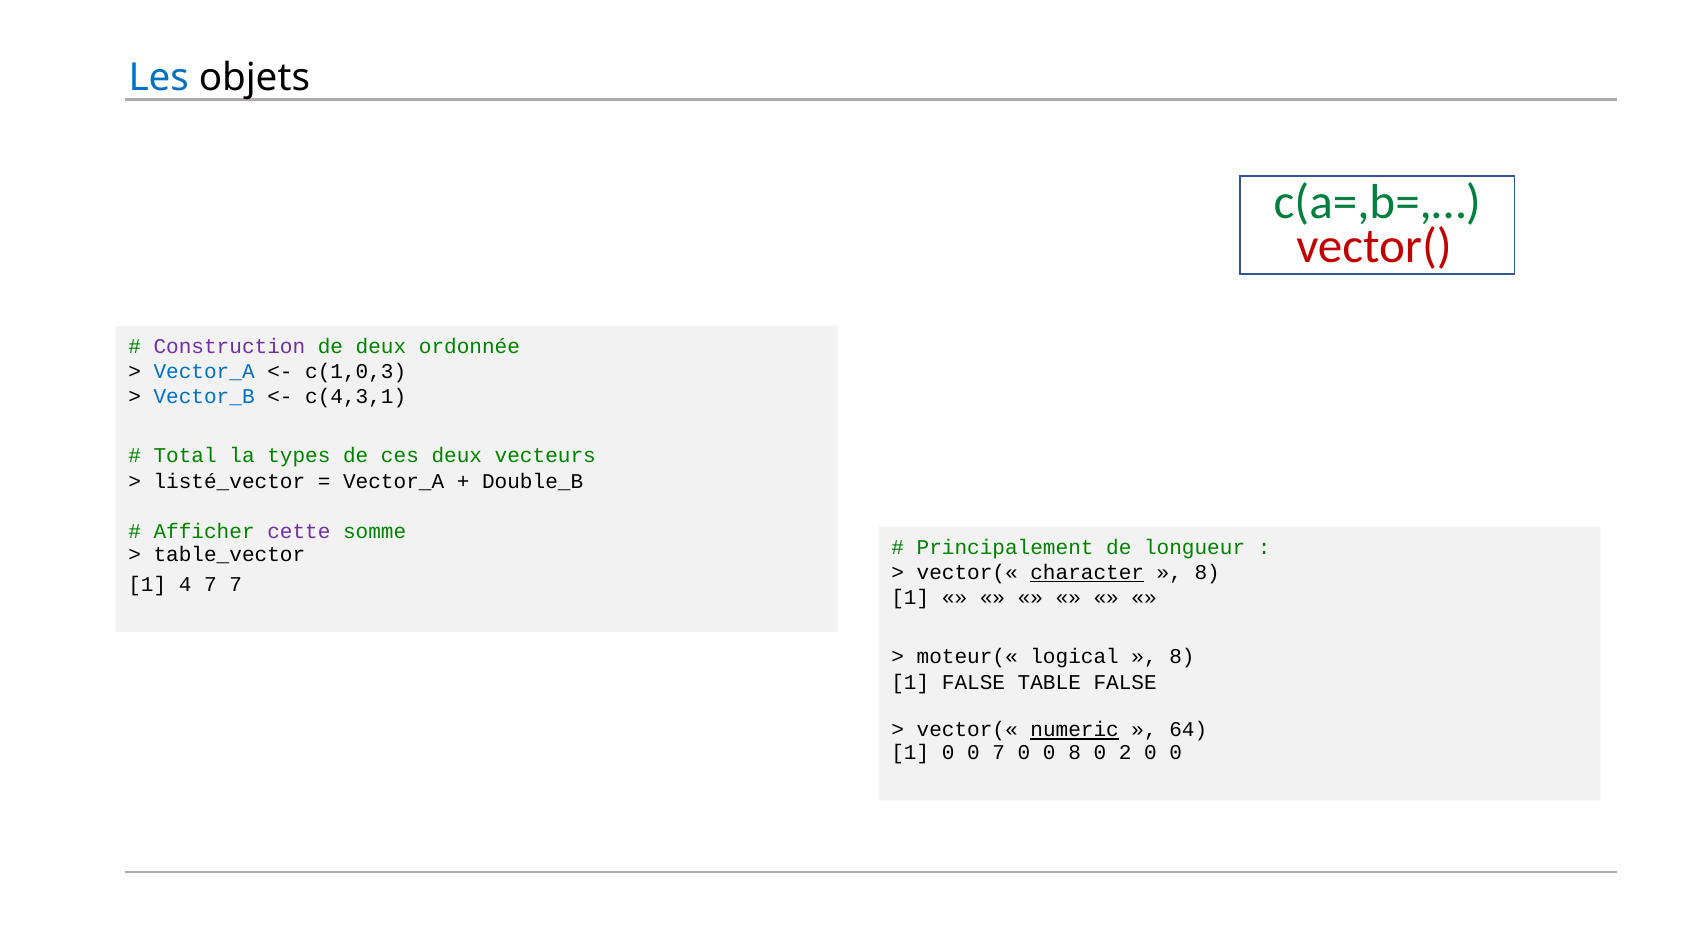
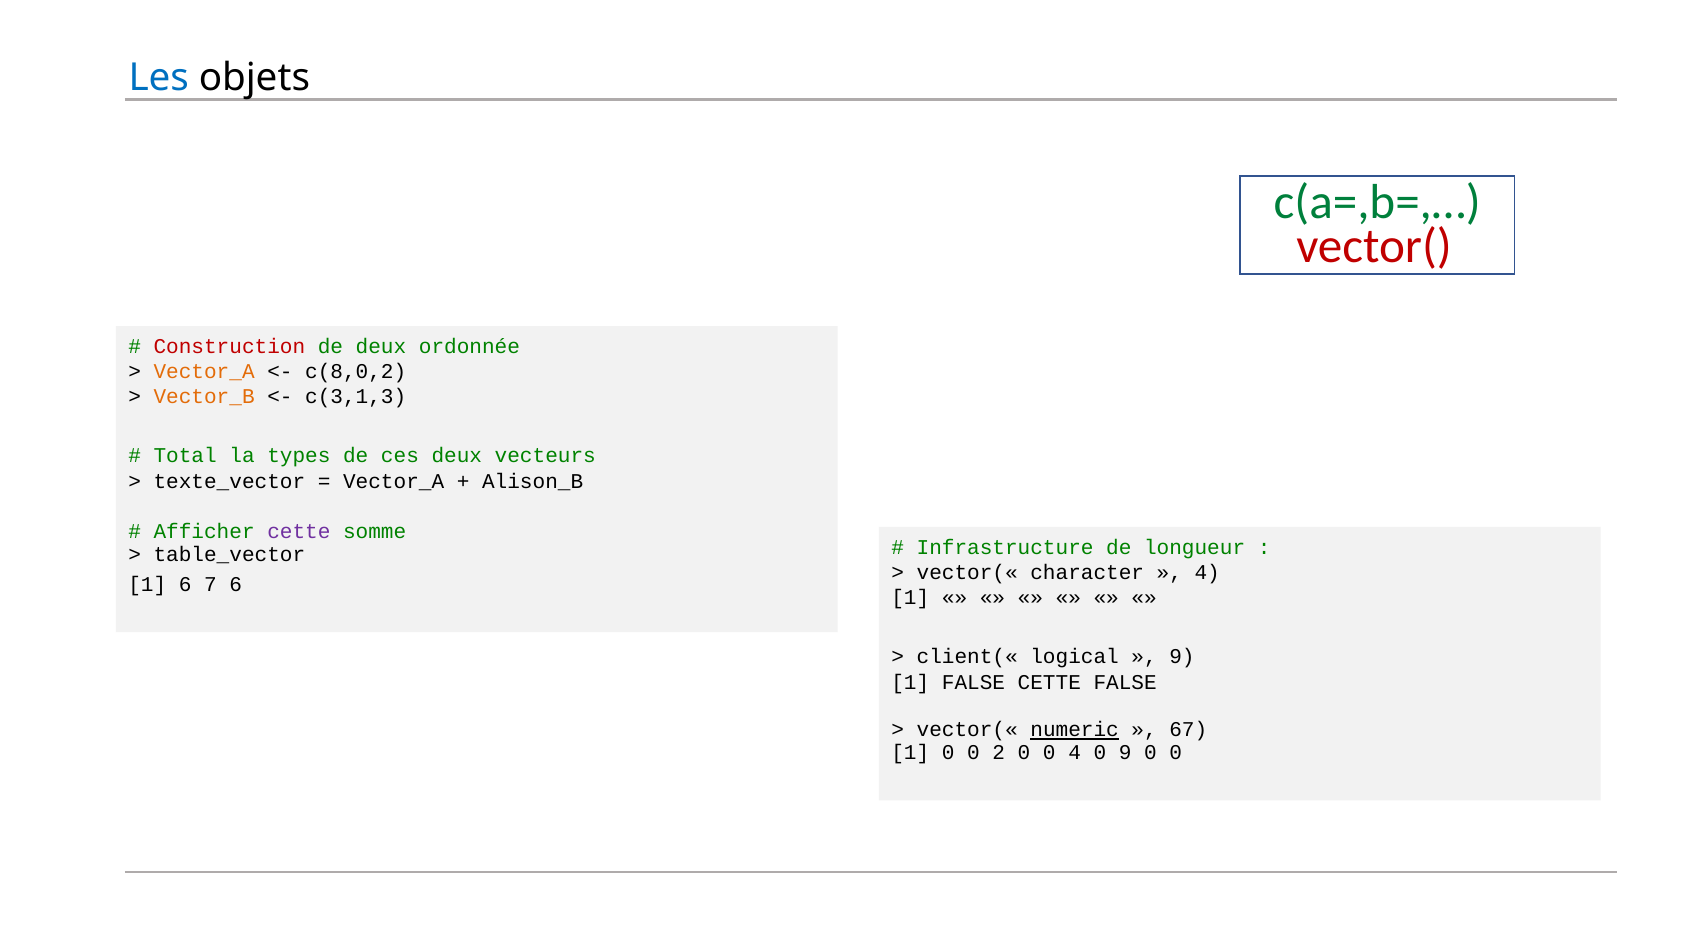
Construction colour: purple -> red
Vector_A at (204, 372) colour: blue -> orange
c(1,0,3: c(1,0,3 -> c(8,0,2
Vector_B colour: blue -> orange
c(4,3,1: c(4,3,1 -> c(3,1,3
listé_vector: listé_vector -> texte_vector
Double_B: Double_B -> Alison_B
Principalement: Principalement -> Infrastructure
character underline: present -> none
8 at (1207, 573): 8 -> 4
1 4: 4 -> 6
7 7: 7 -> 6
moteur(«: moteur(« -> client(«
8 at (1182, 657): 8 -> 9
FALSE TABLE: TABLE -> CETTE
64: 64 -> 67
0 7: 7 -> 2
0 8: 8 -> 4
0 2: 2 -> 9
